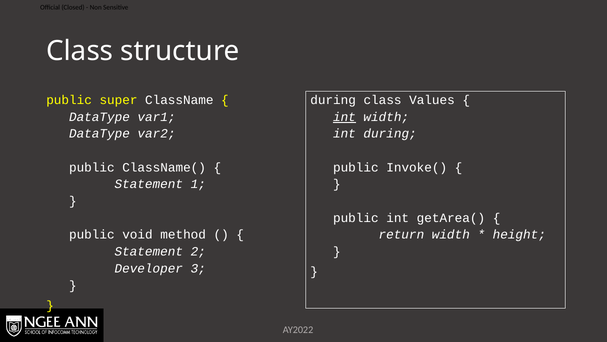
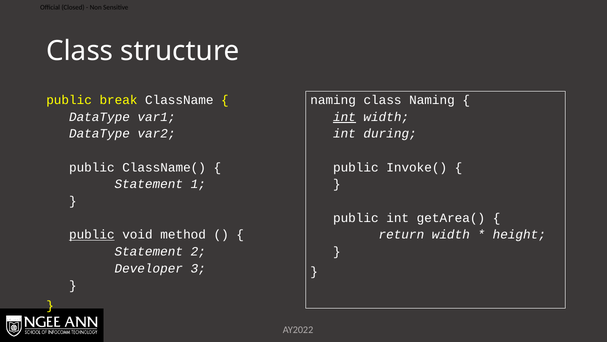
super: super -> break
during at (333, 100): during -> naming
class Values: Values -> Naming
public at (92, 234) underline: none -> present
